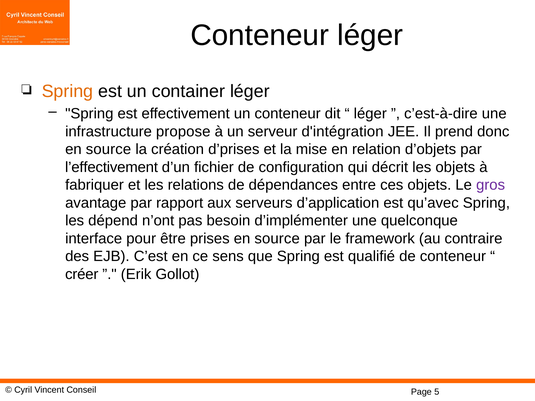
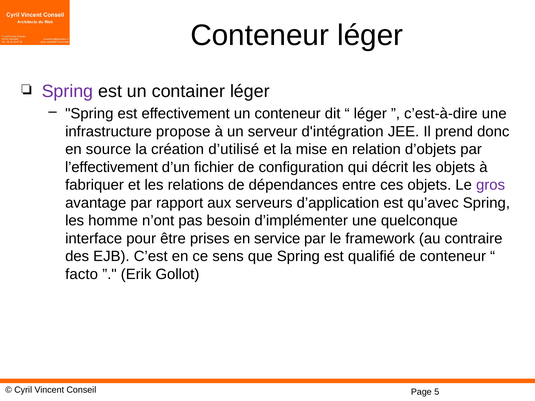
Spring at (68, 91) colour: orange -> purple
d’prises: d’prises -> d’utilisé
dépend: dépend -> homme
prises en source: source -> service
créer: créer -> facto
